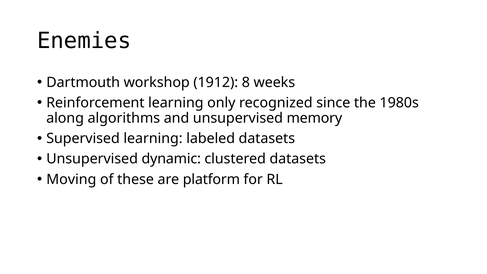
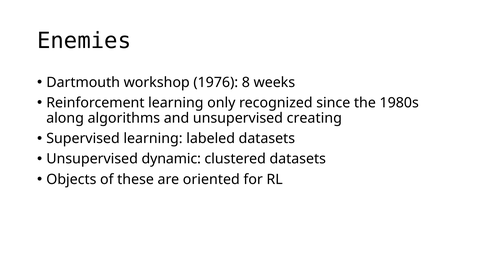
1912: 1912 -> 1976
memory: memory -> creating
Moving: Moving -> Objects
platform: platform -> oriented
